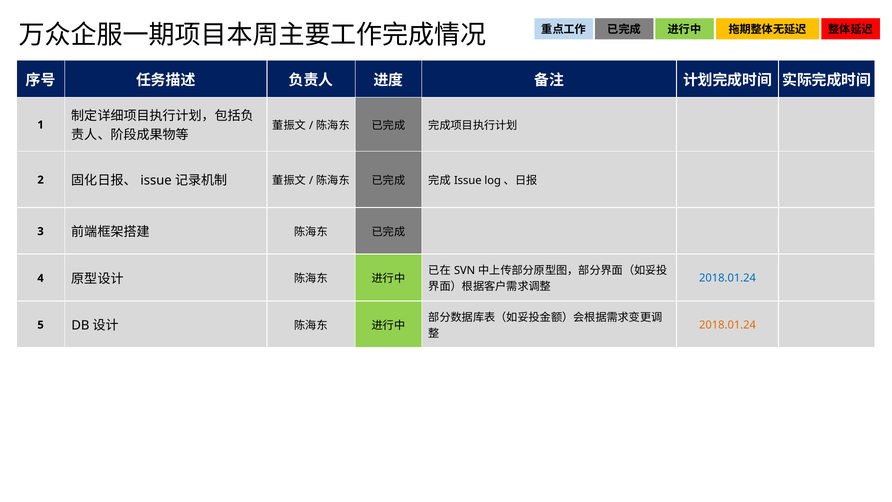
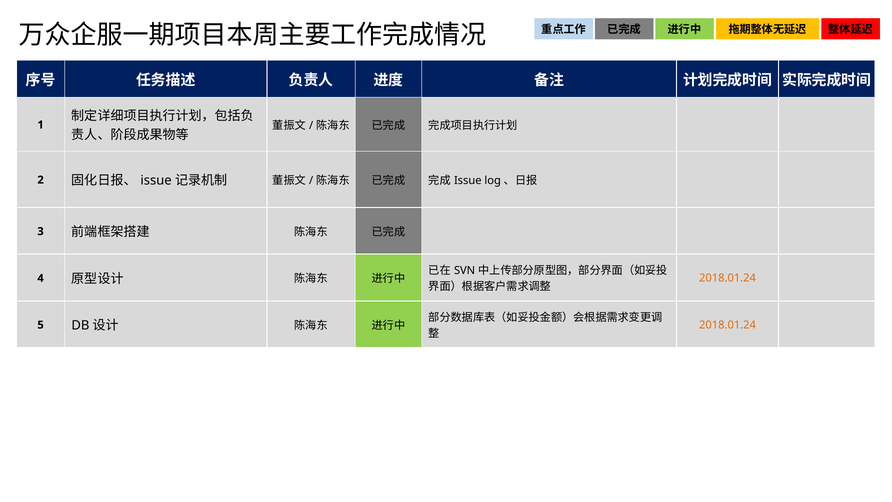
2018.01.24 at (728, 278) colour: blue -> orange
